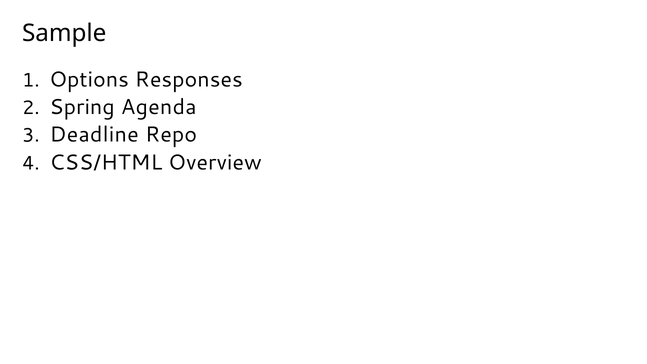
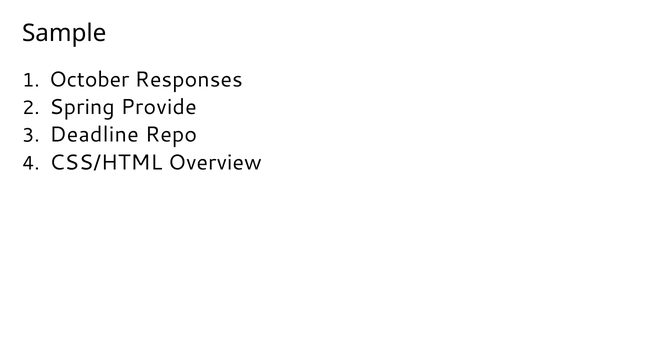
Options: Options -> October
Agenda: Agenda -> Provide
